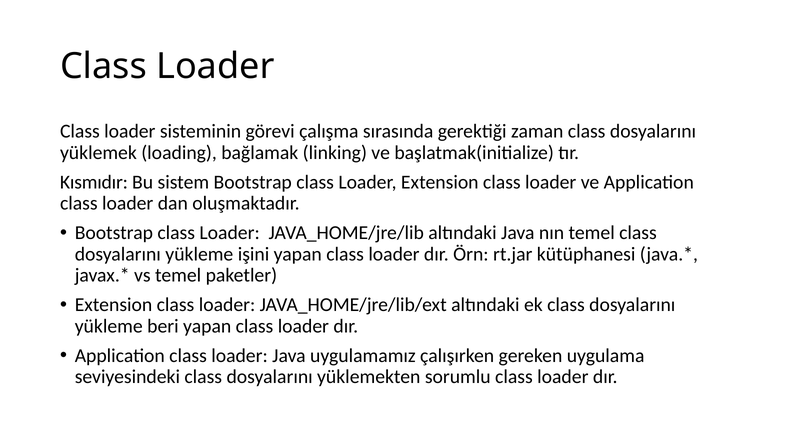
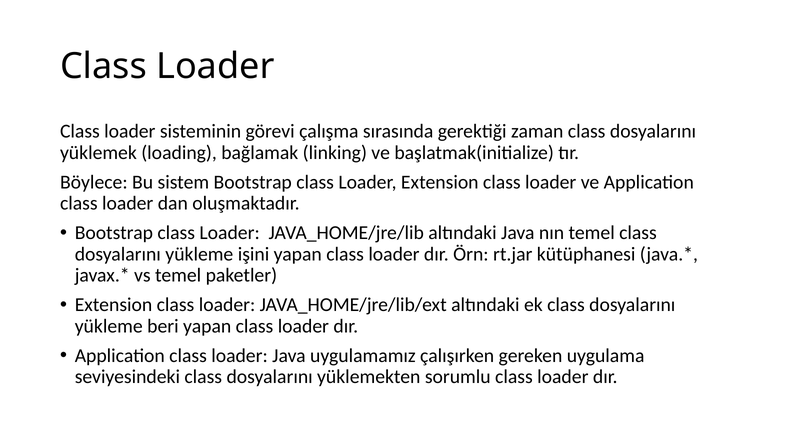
Kısmıdır: Kısmıdır -> Böylece
